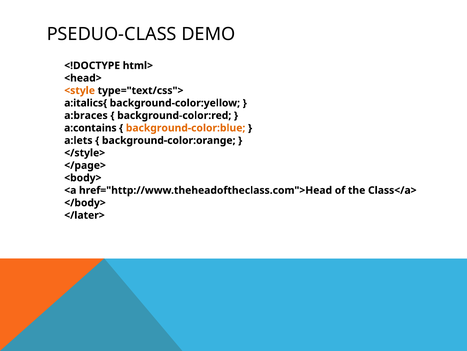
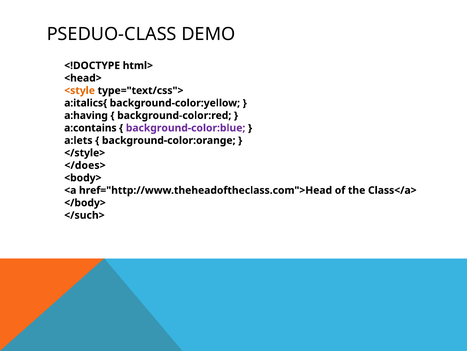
a:braces: a:braces -> a:having
background-color:blue colour: orange -> purple
</page>: </page> -> </does>
</later>: </later> -> </such>
